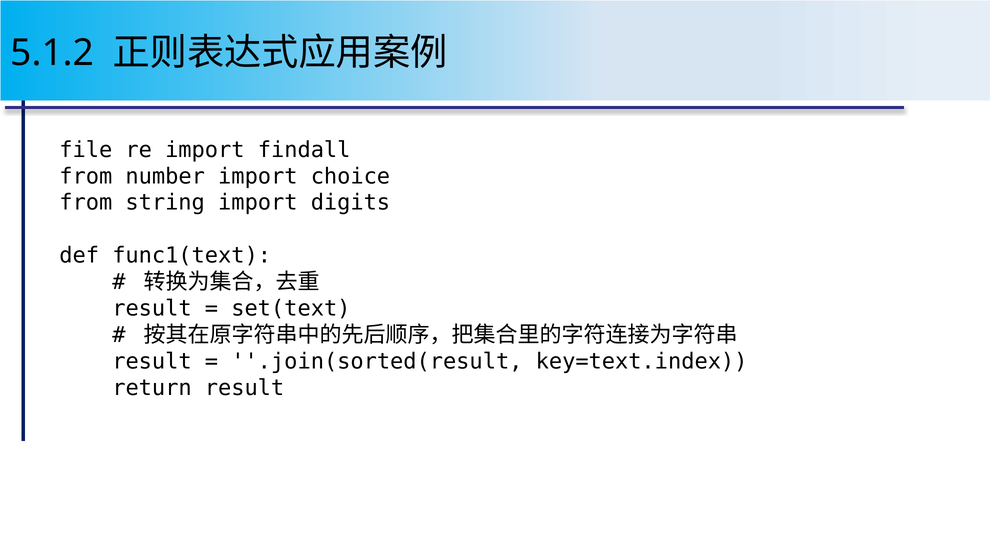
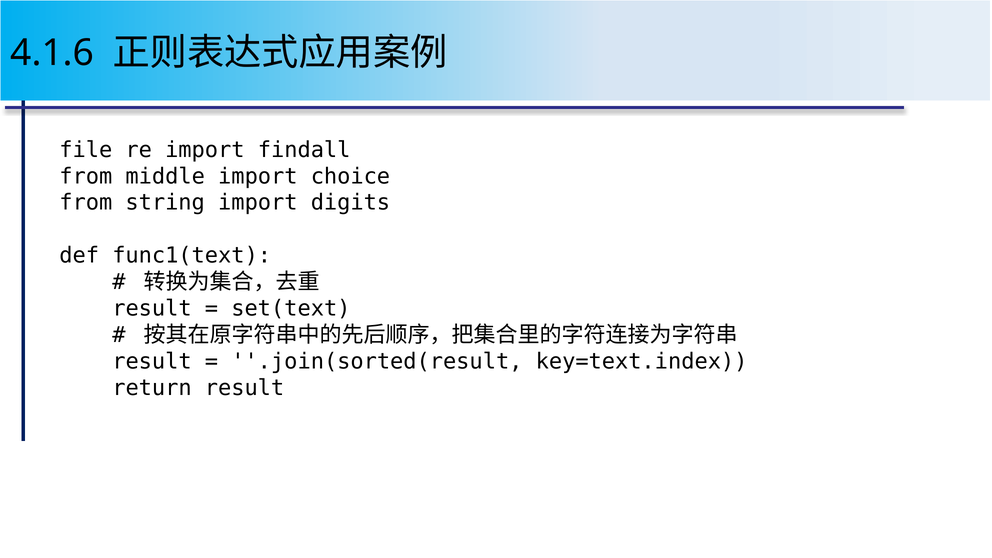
5.1.2: 5.1.2 -> 4.1.6
number: number -> middle
